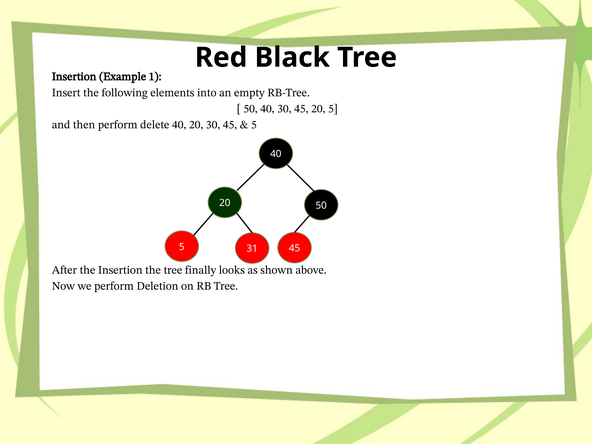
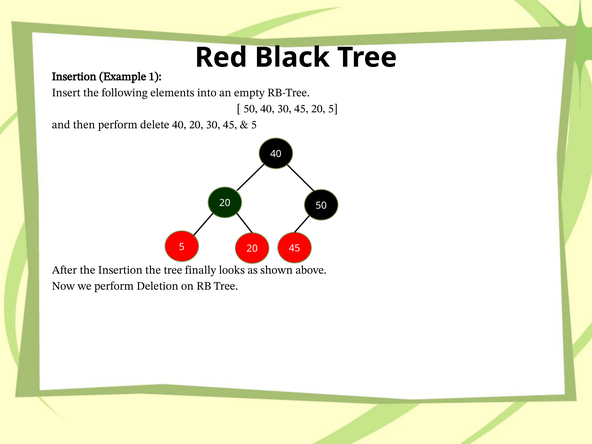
5 31: 31 -> 20
